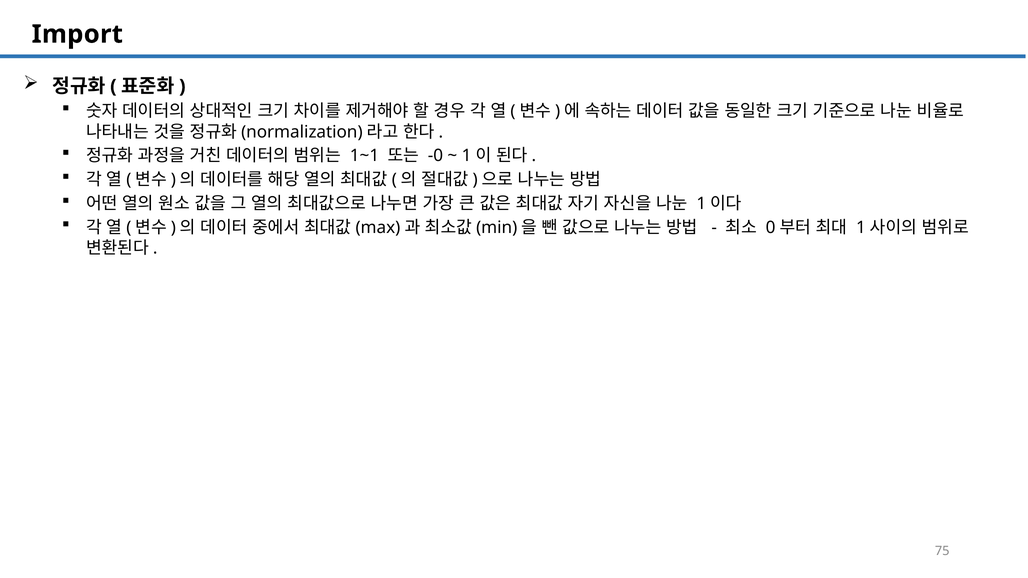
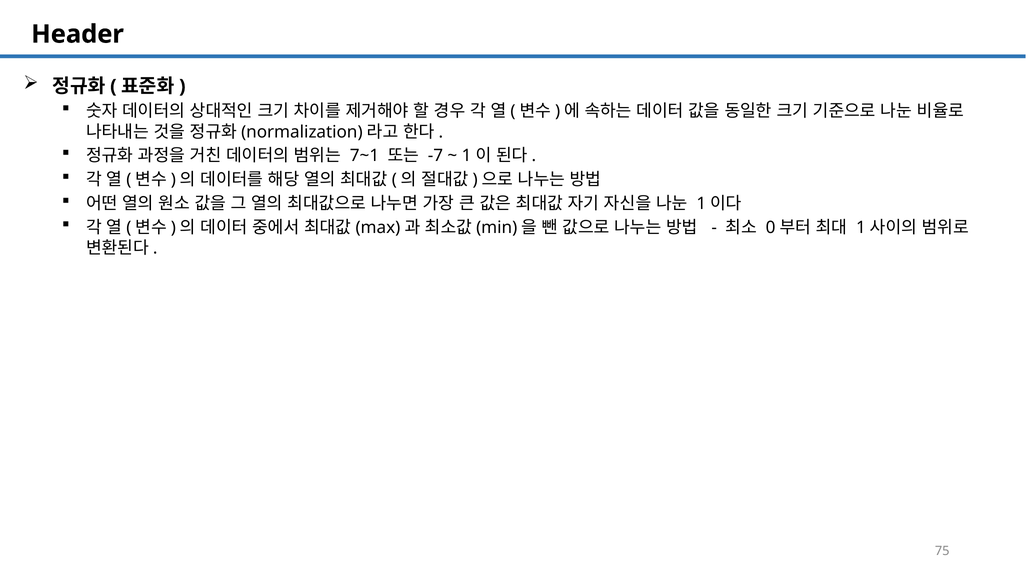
Import: Import -> Header
1~1: 1~1 -> 7~1
-0: -0 -> -7
